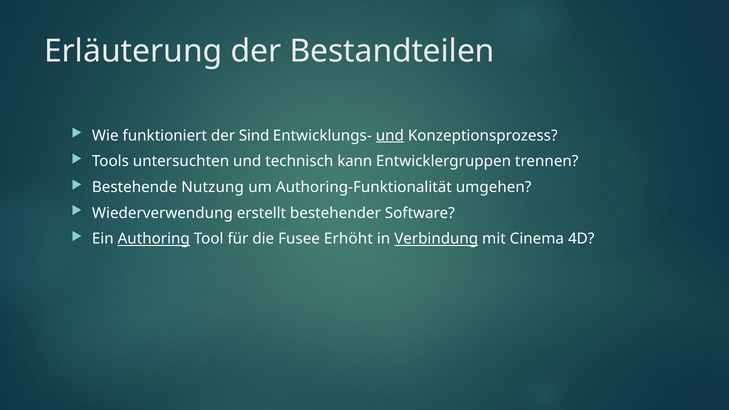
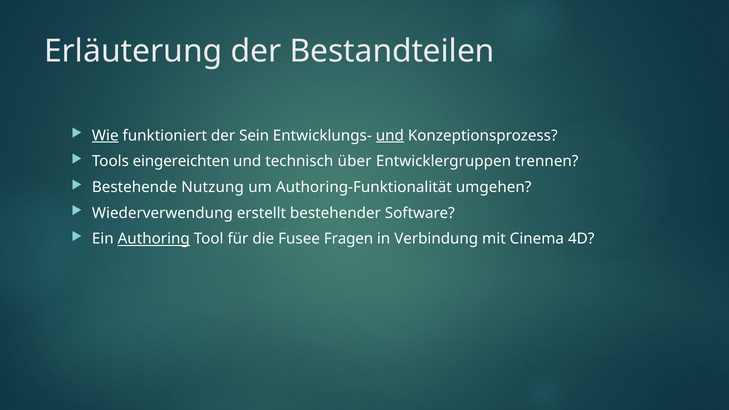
Wie underline: none -> present
Sind: Sind -> Sein
untersuchten: untersuchten -> eingereichten
kann: kann -> über
Erhöht: Erhöht -> Fragen
Verbindung underline: present -> none
